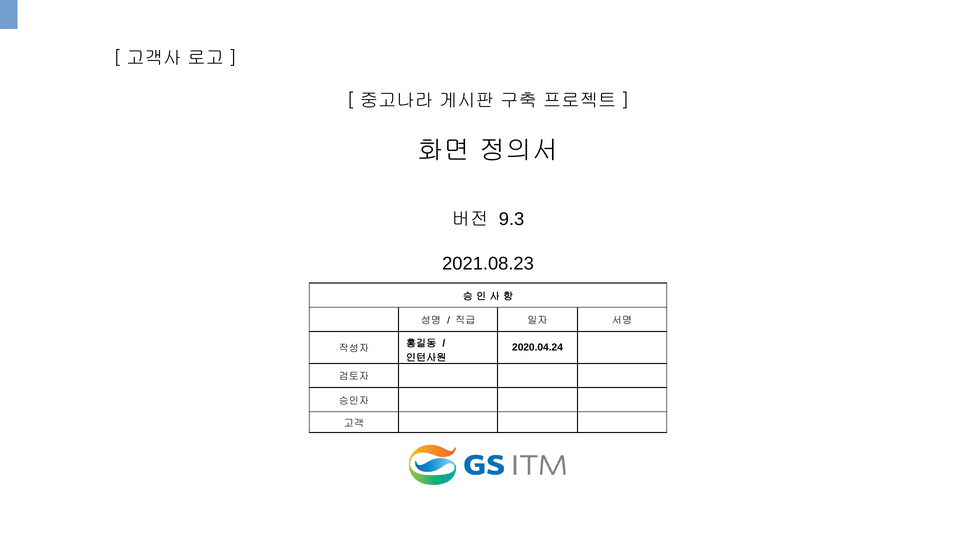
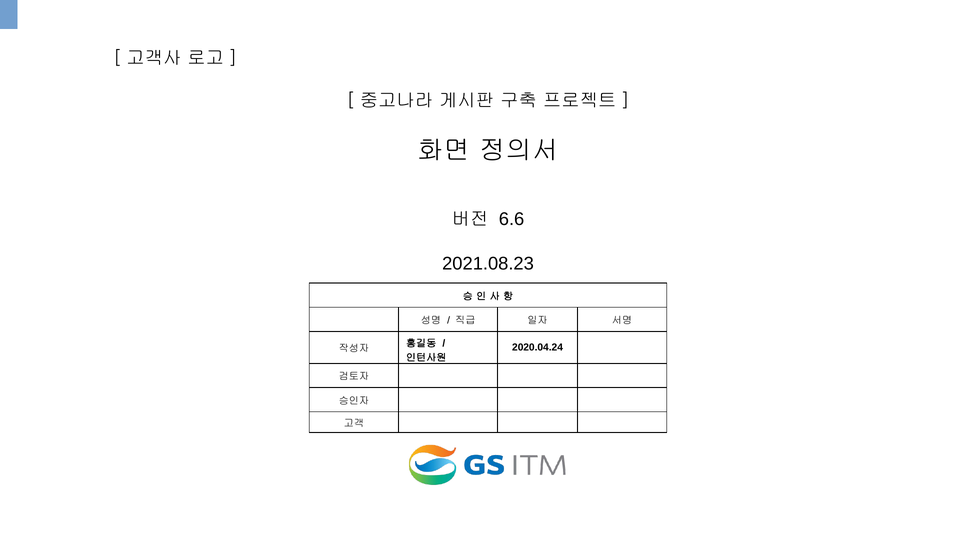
9.3: 9.3 -> 6.6
